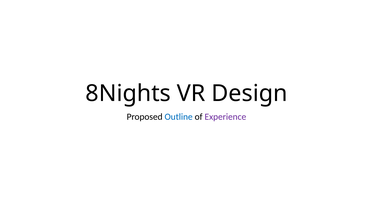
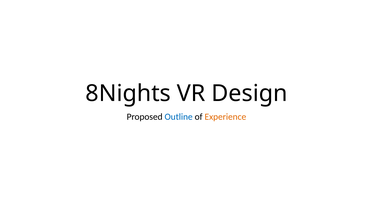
Experience colour: purple -> orange
